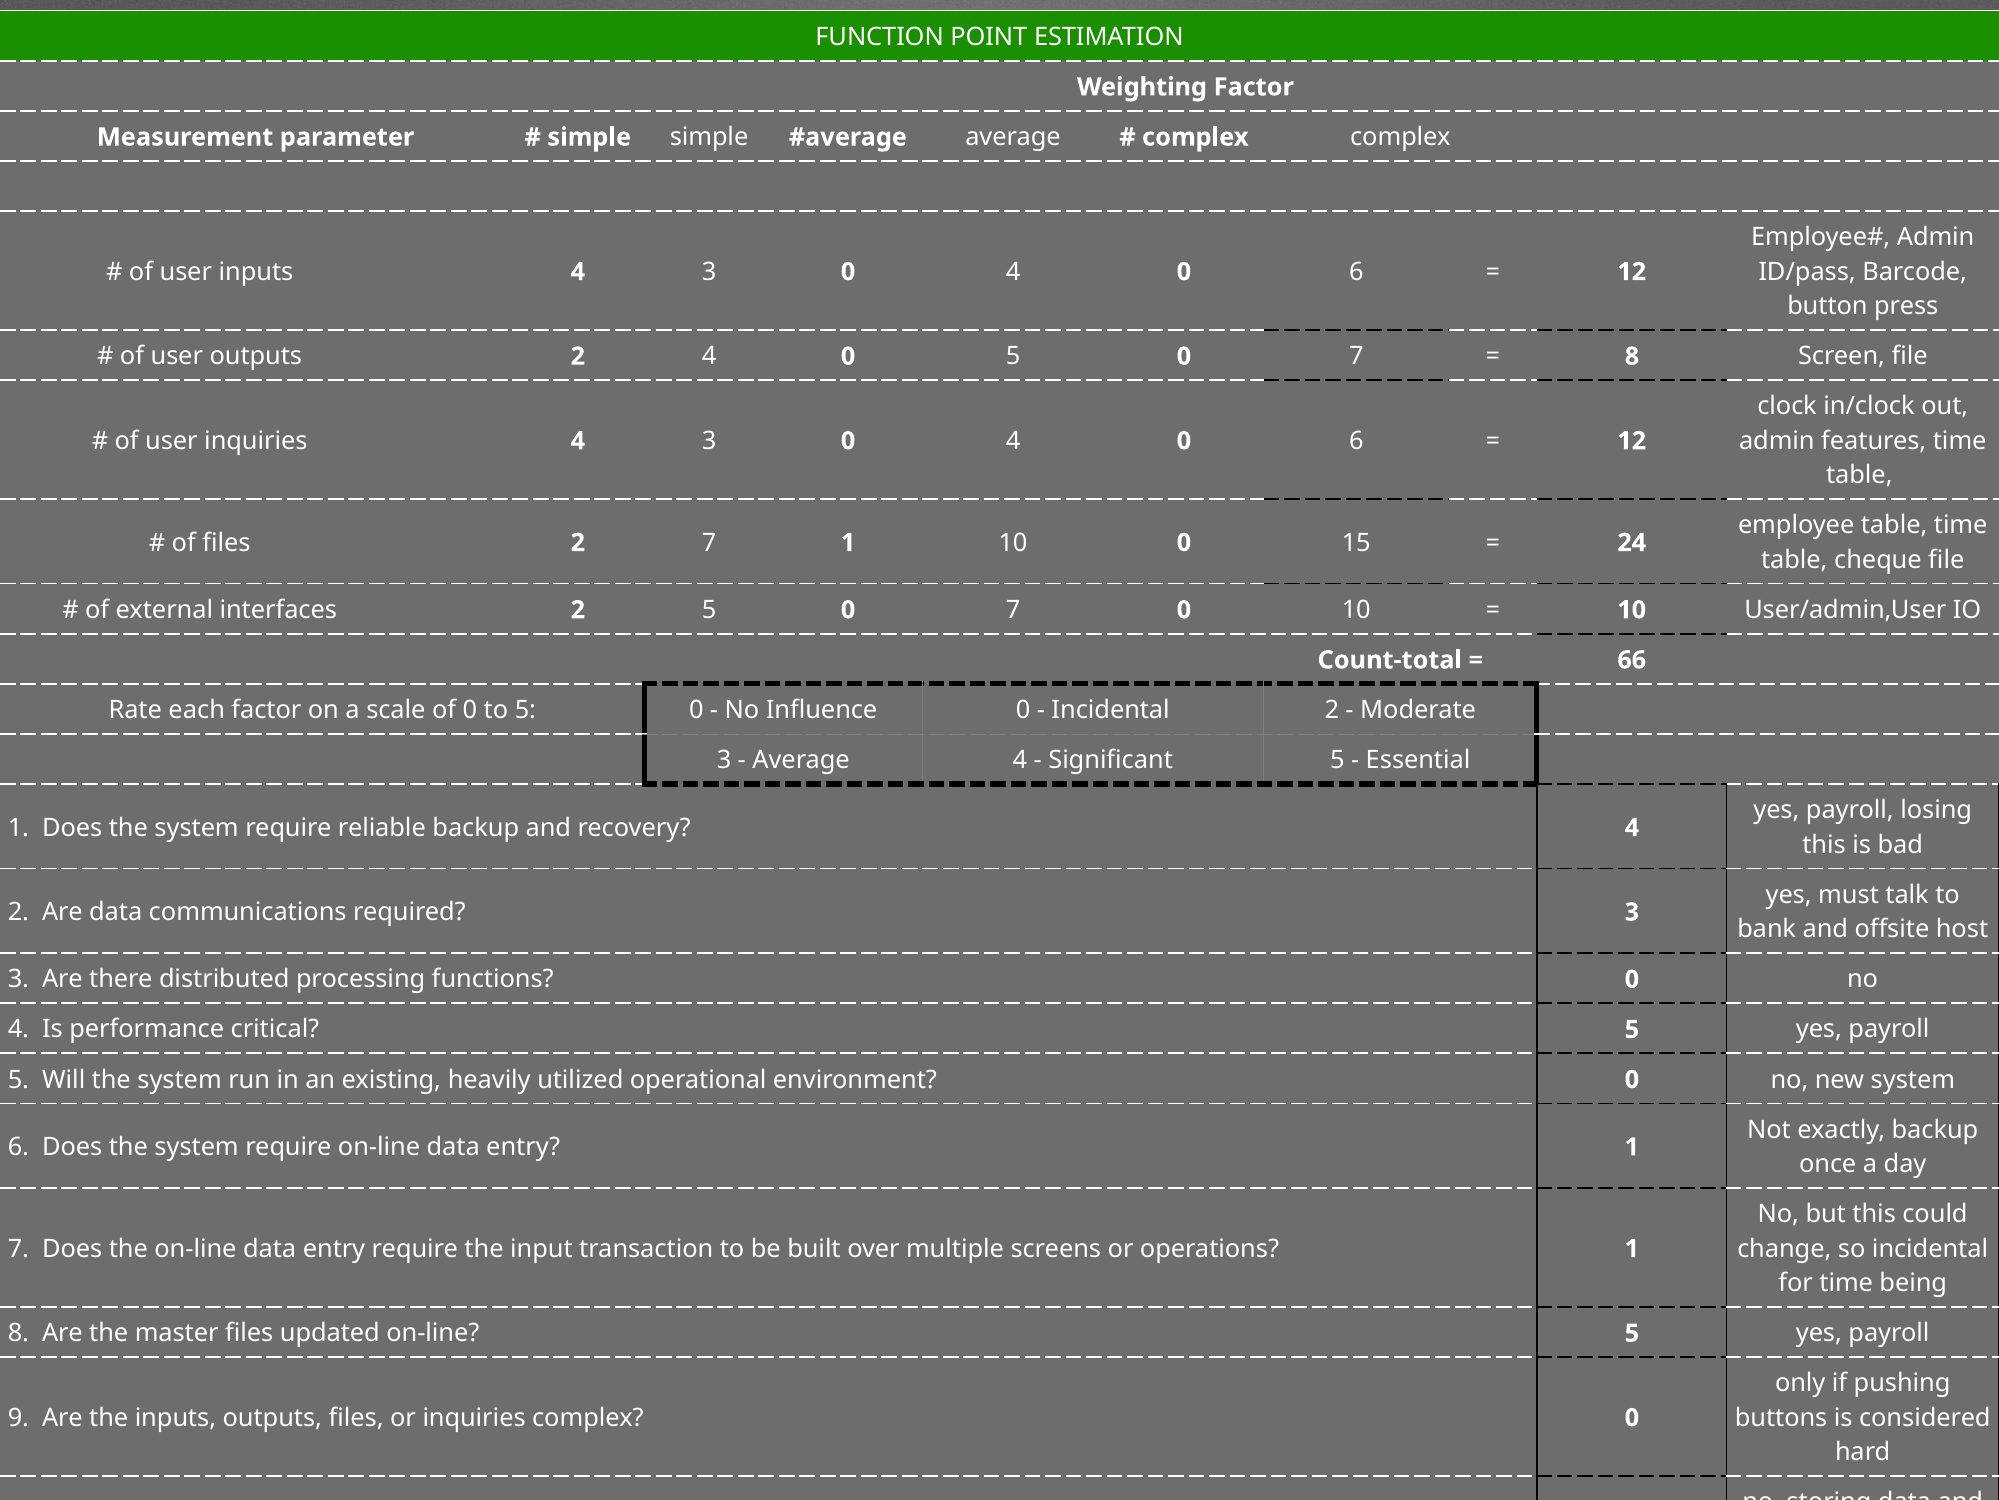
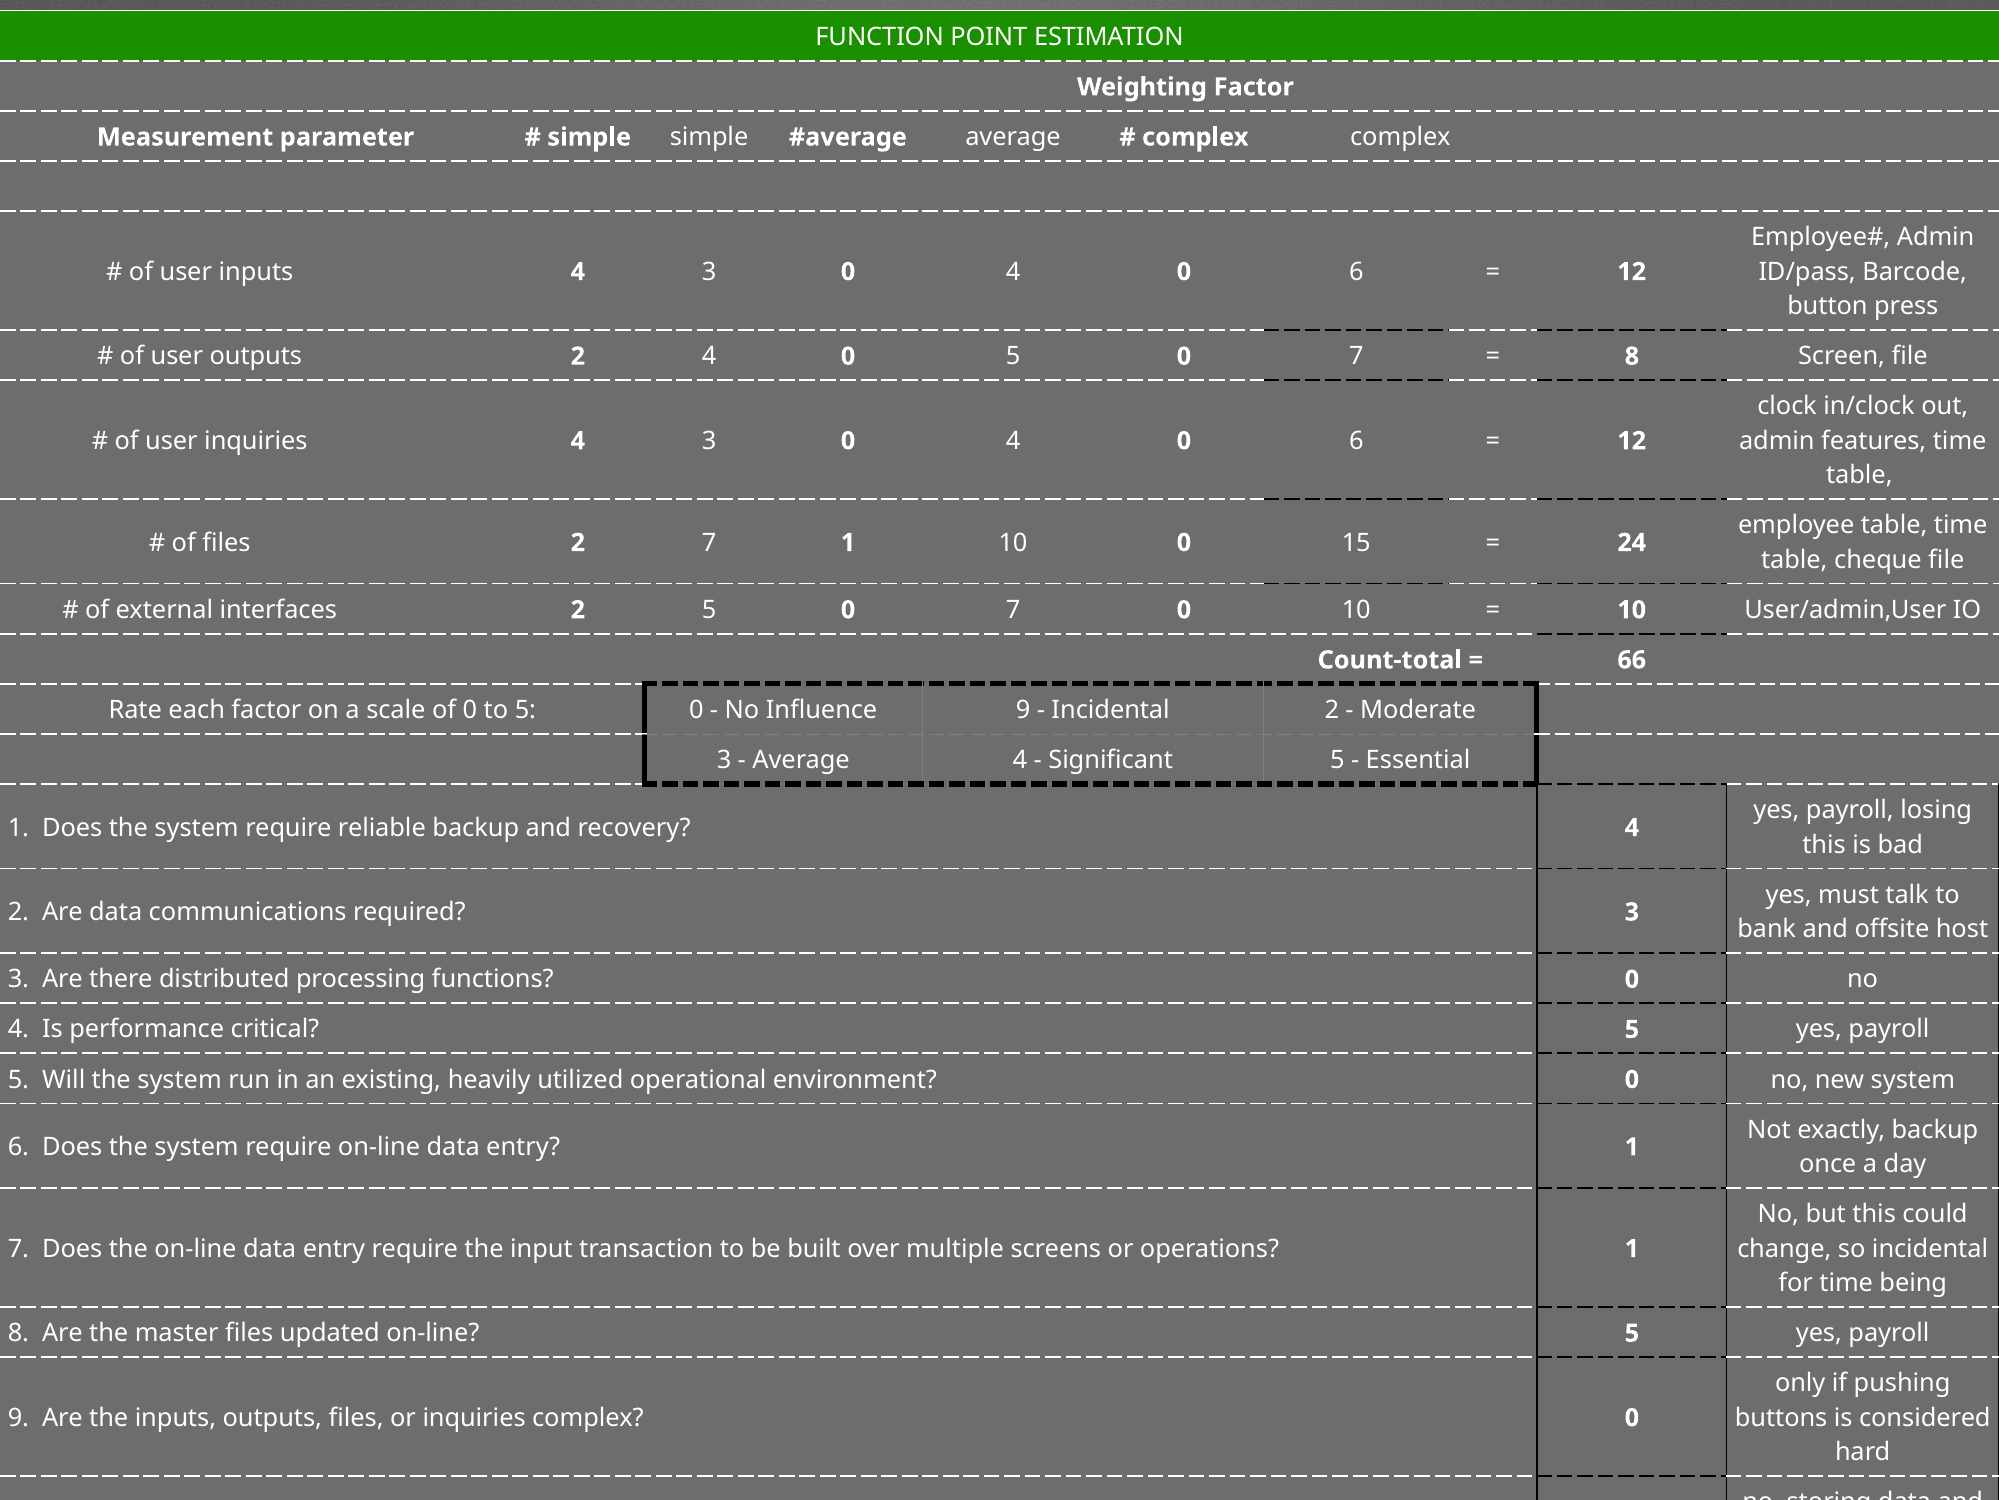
Influence 0: 0 -> 9
